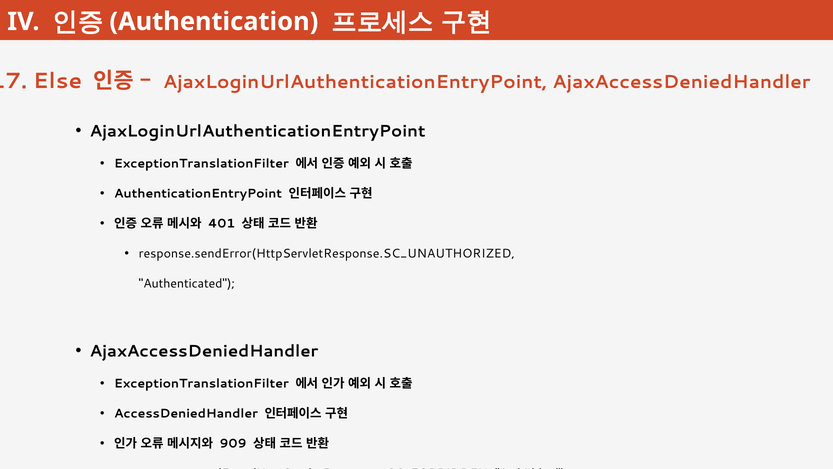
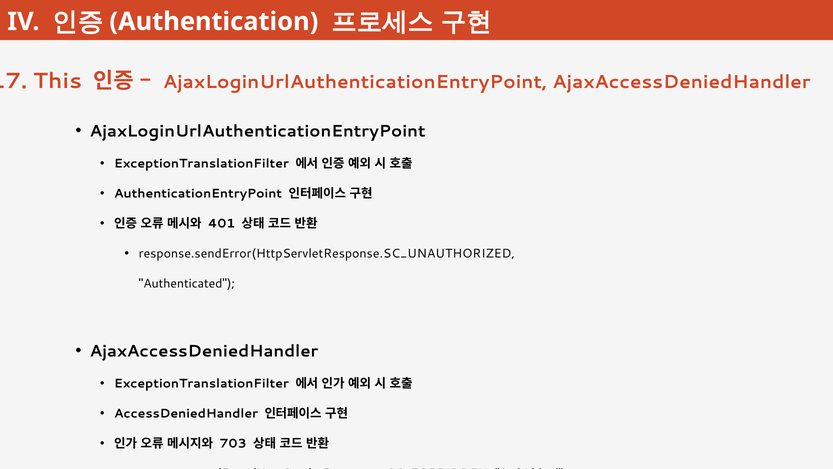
Else: Else -> This
909: 909 -> 703
